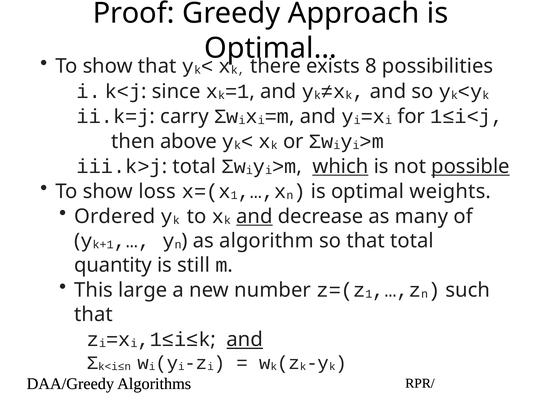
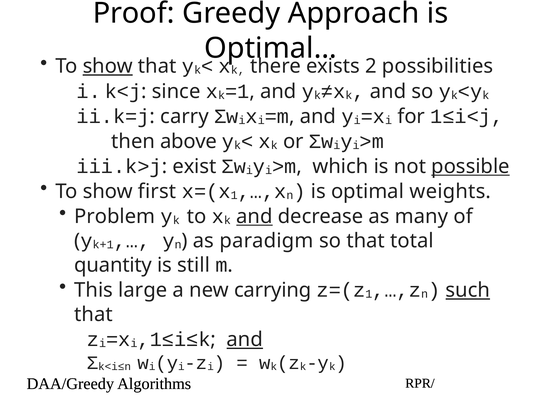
show at (108, 66) underline: none -> present
8: 8 -> 2
total at (194, 166): total -> exist
which underline: present -> none
loss: loss -> first
Ordered: Ordered -> Problem
algorithm: algorithm -> paradigm
number: number -> carrying
such underline: none -> present
